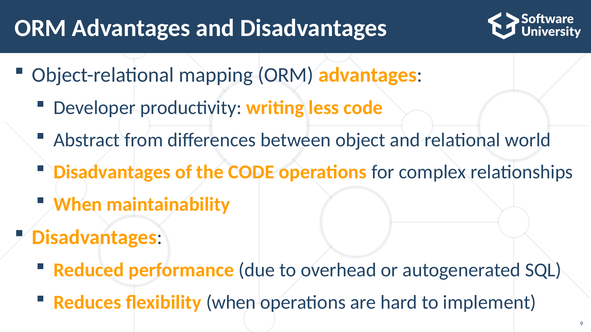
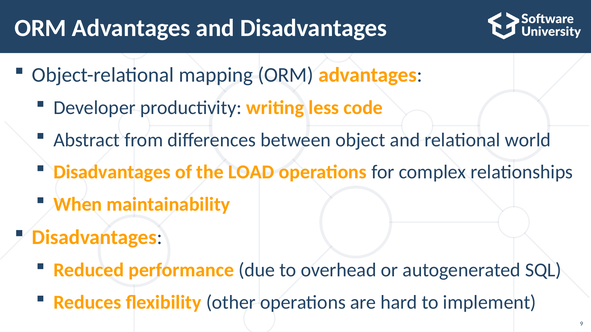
the CODE: CODE -> LOAD
flexibility when: when -> other
